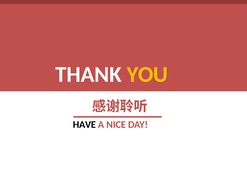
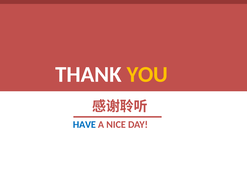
HAVE colour: black -> blue
